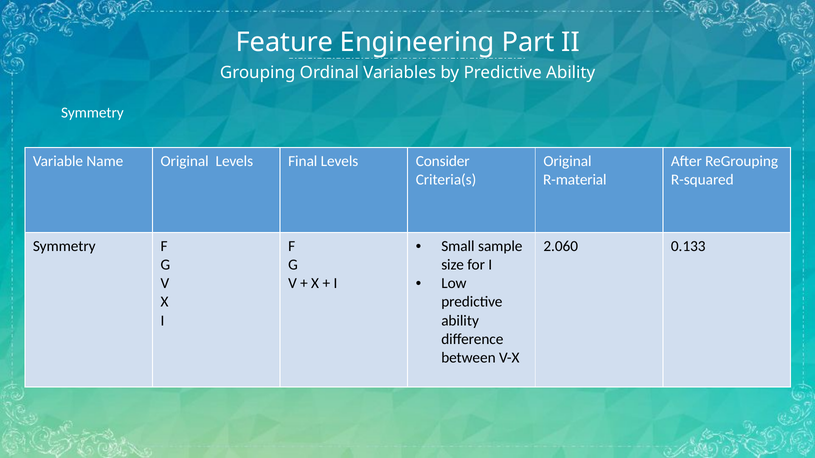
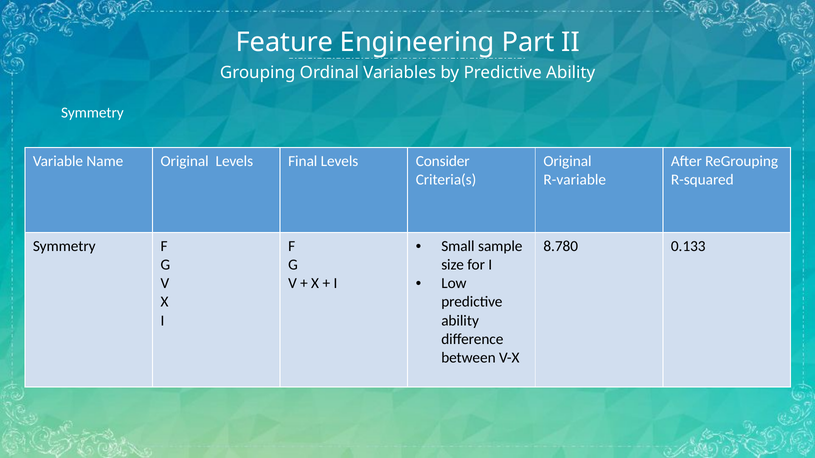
R-material: R-material -> R-variable
2.060: 2.060 -> 8.780
